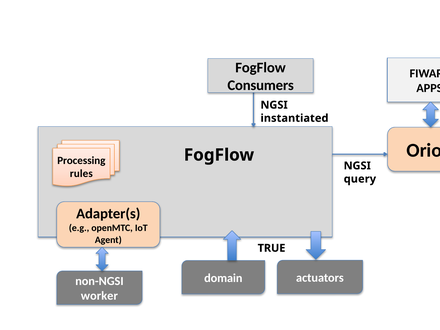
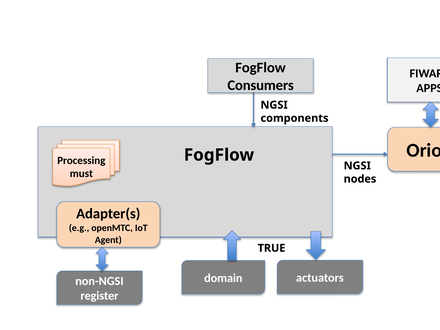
instantiated: instantiated -> components
rules: rules -> must
query: query -> nodes
worker: worker -> register
